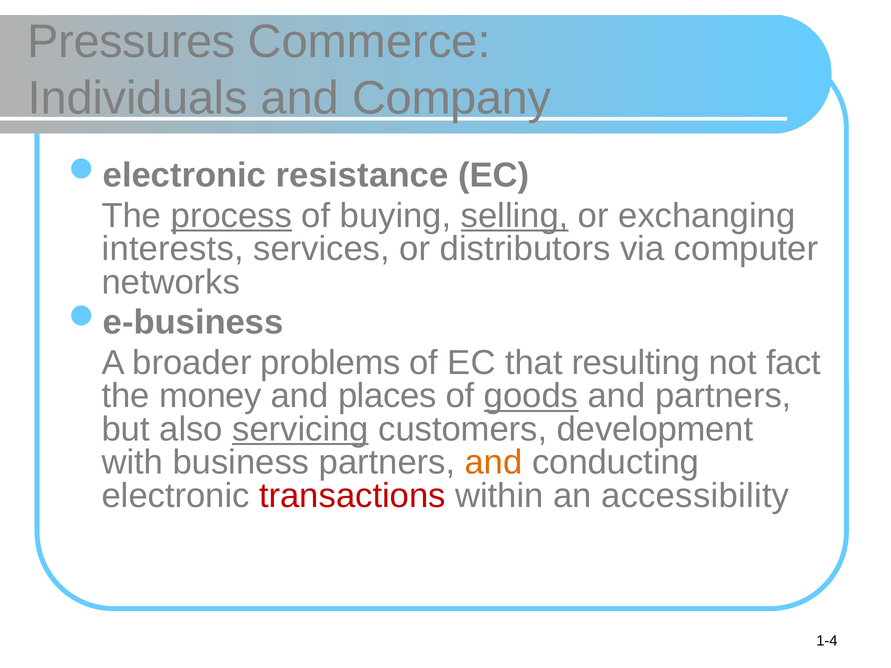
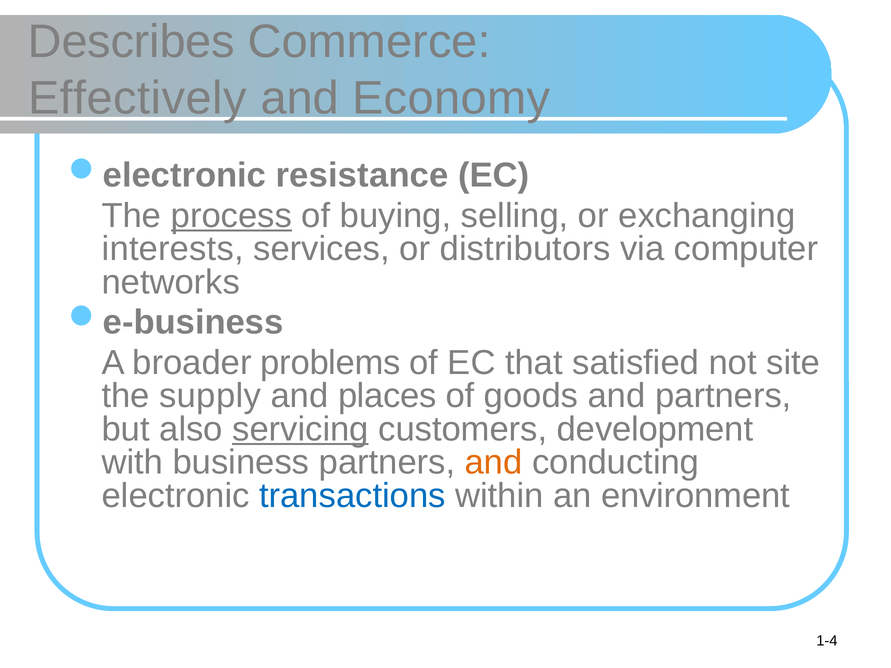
Pressures: Pressures -> Describes
Individuals: Individuals -> Effectively
Company: Company -> Economy
selling underline: present -> none
resulting: resulting -> satisfied
fact: fact -> site
money: money -> supply
goods underline: present -> none
transactions colour: red -> blue
accessibility: accessibility -> environment
